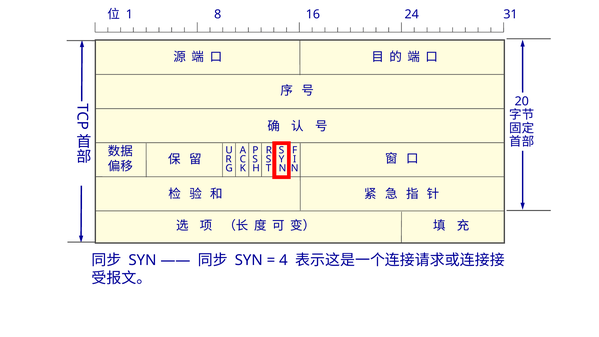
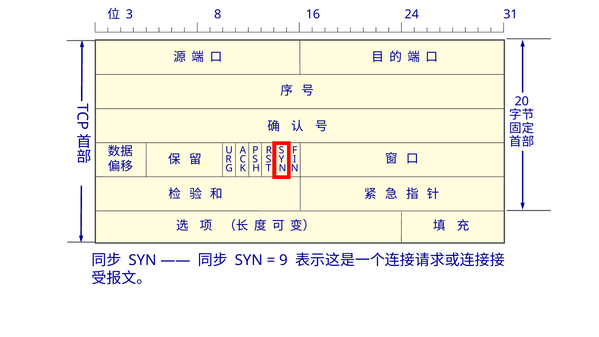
1: 1 -> 3
4: 4 -> 9
